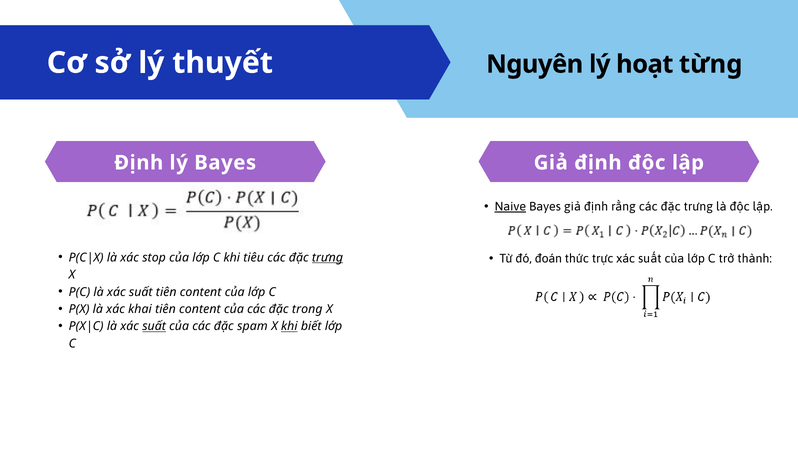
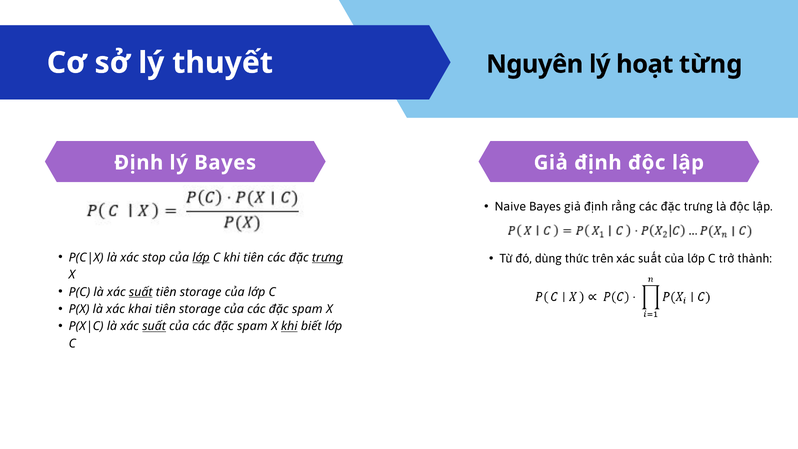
Naive underline: present -> none
lớp at (201, 257) underline: none -> present
khi tiêu: tiêu -> tiên
đoán: đoán -> dùng
trực: trực -> trên
suất at (141, 292) underline: none -> present
content at (201, 292): content -> storage
content at (200, 309): content -> storage
trong at (307, 309): trong -> spam
